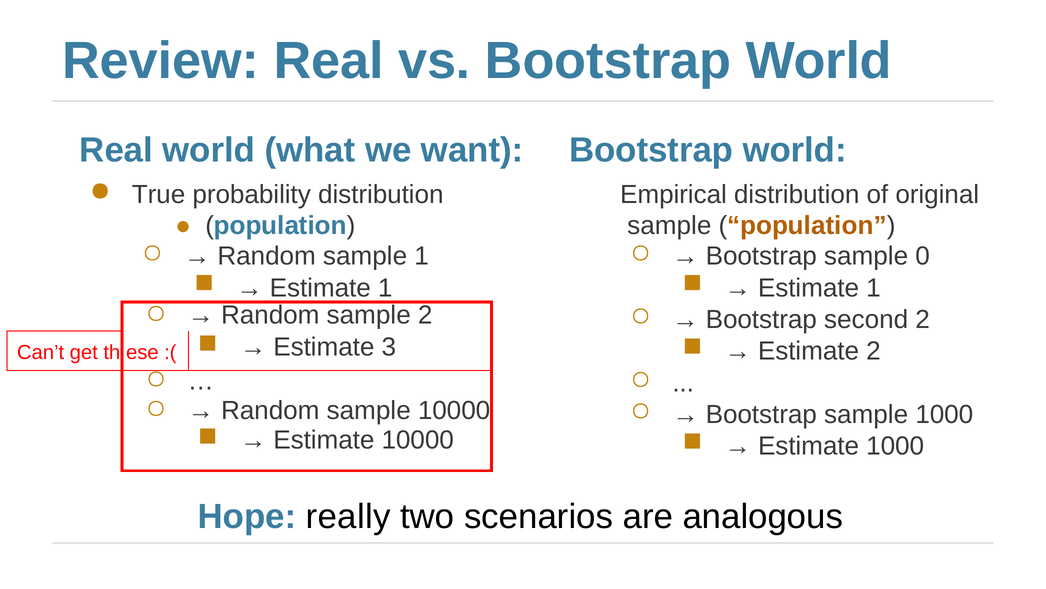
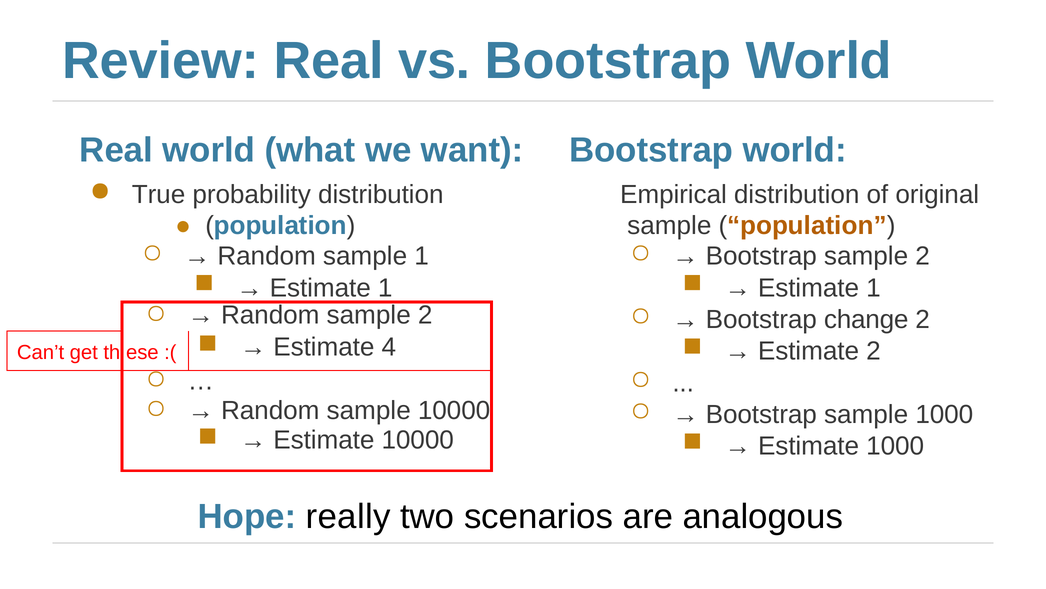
Bootstrap sample 0: 0 -> 2
second: second -> change
3: 3 -> 4
